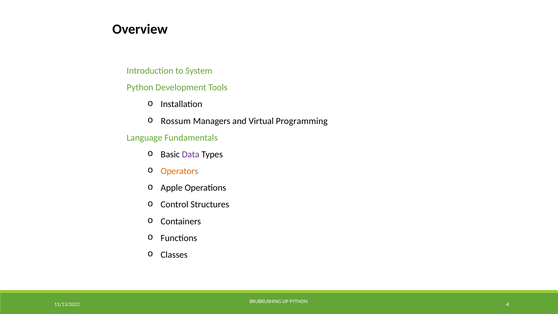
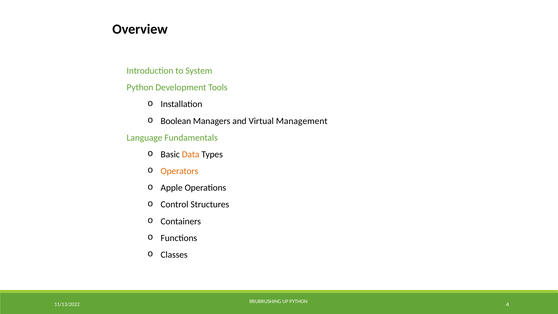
Rossum: Rossum -> Boolean
Programming: Programming -> Management
Data colour: purple -> orange
